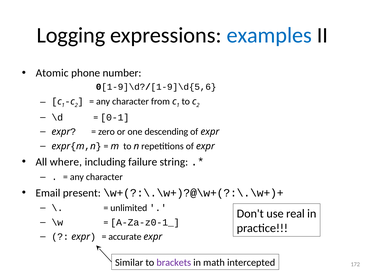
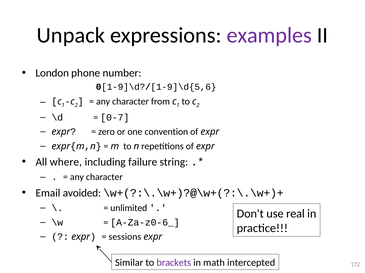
Logging: Logging -> Unpack
examples colour: blue -> purple
Atomic: Atomic -> London
0-1: 0-1 -> 0-7
descending: descending -> convention
present: present -> avoided
A-Za-z0-1_: A-Za-z0-1_ -> A-Za-z0-6_
accurate: accurate -> sessions
